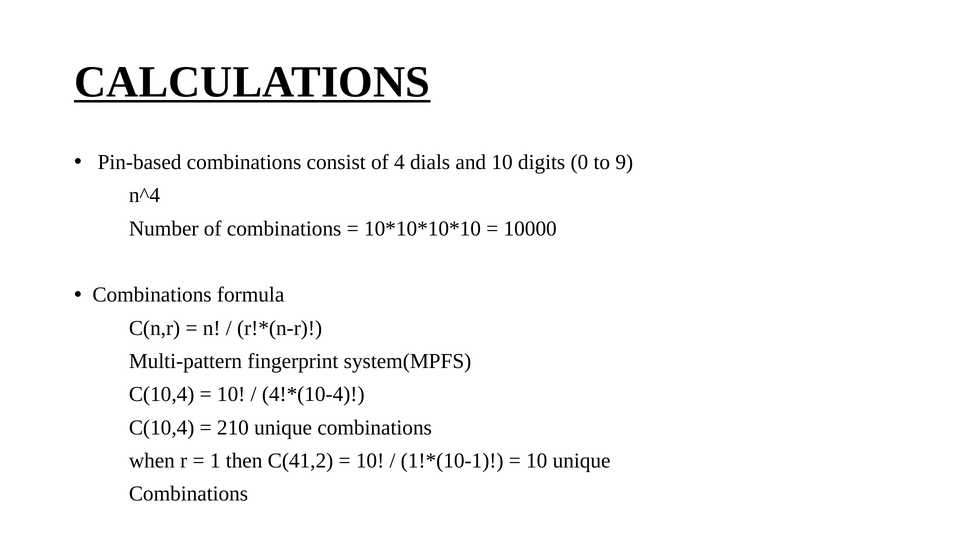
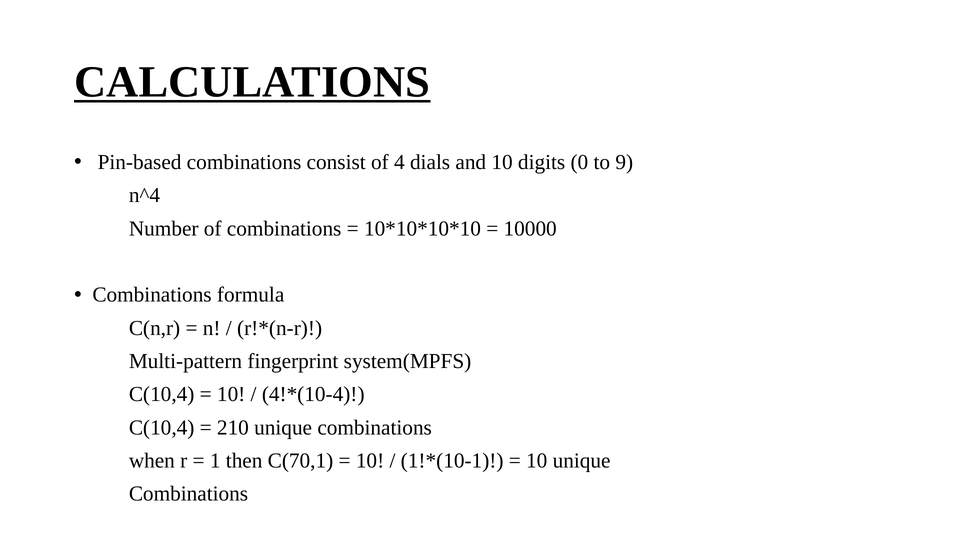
C(41,2: C(41,2 -> C(70,1
